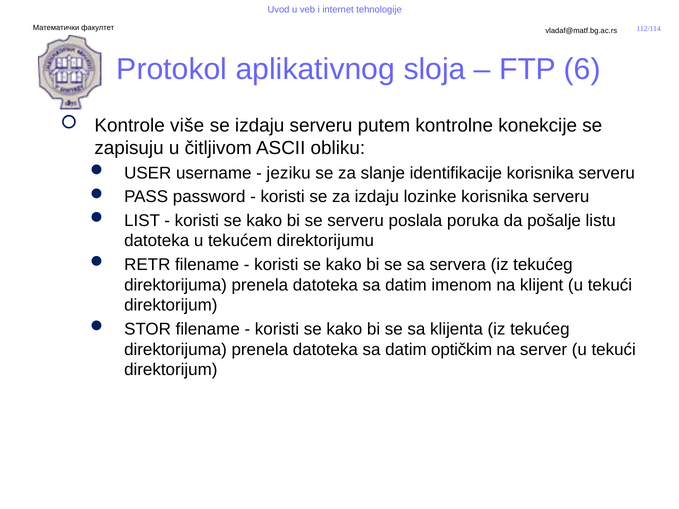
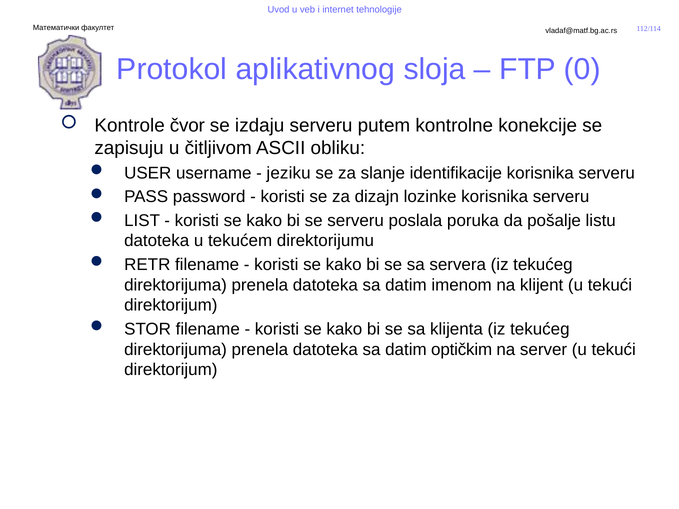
6: 6 -> 0
više: više -> čvor
za izdaju: izdaju -> dizajn
